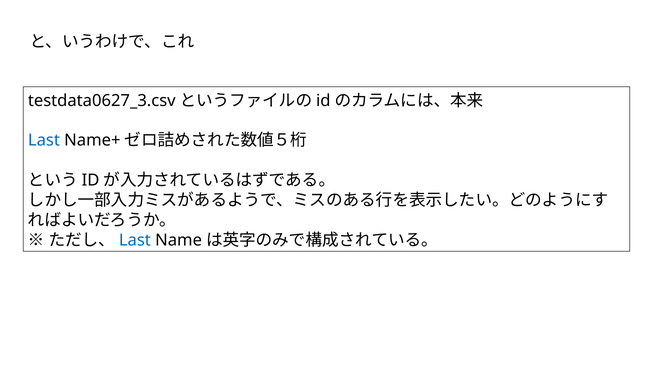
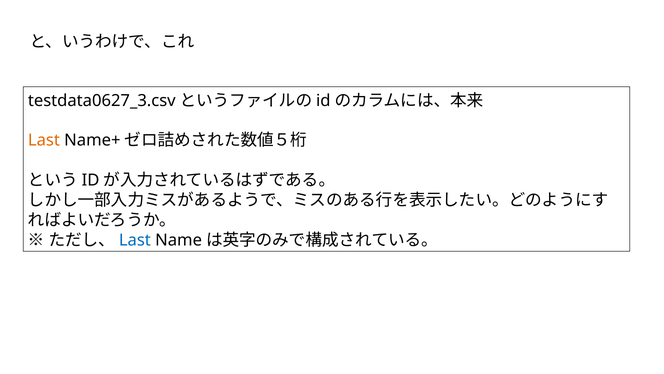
Last at (44, 140) colour: blue -> orange
